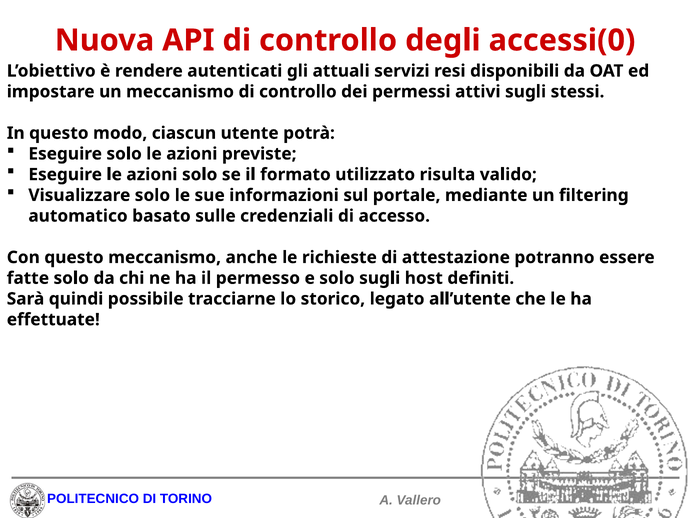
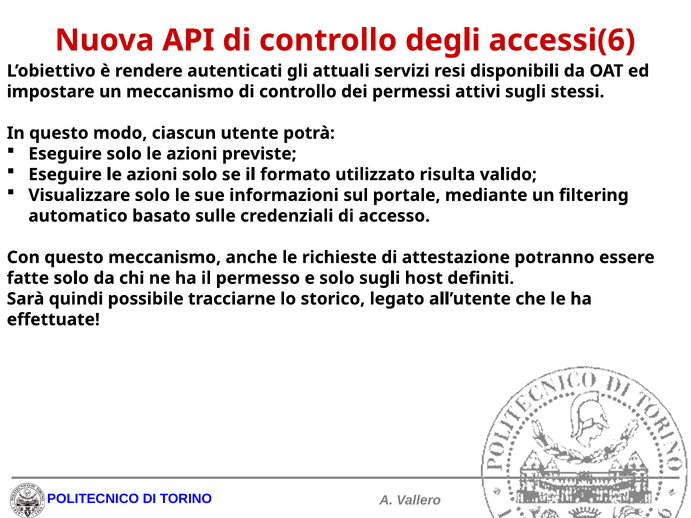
accessi(0: accessi(0 -> accessi(6
